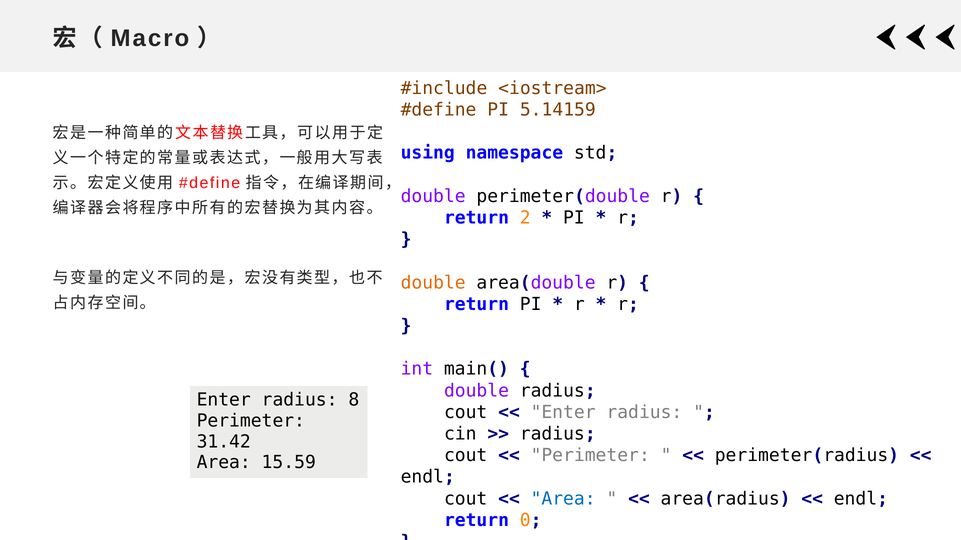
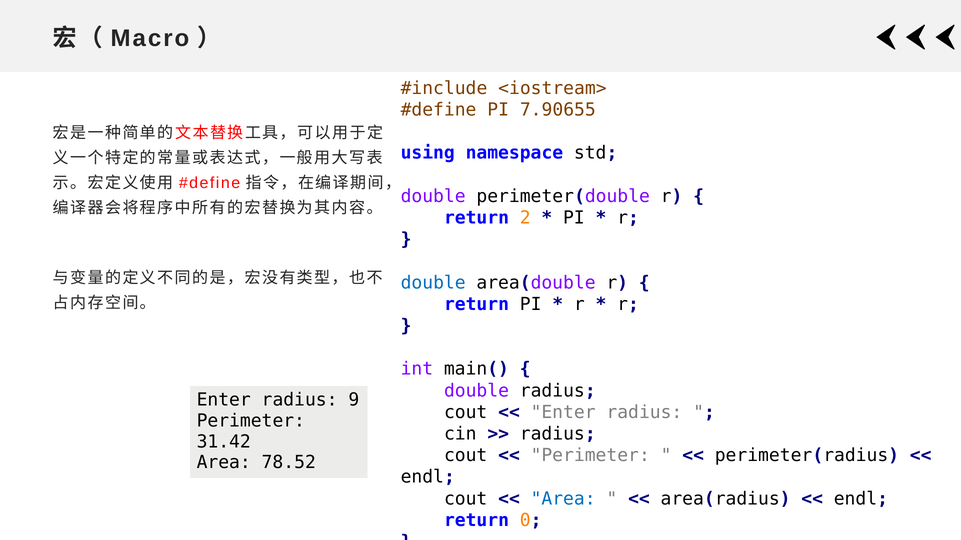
5.14159: 5.14159 -> 7.90655
double at (433, 283) colour: orange -> blue
8: 8 -> 9
15.59: 15.59 -> 78.52
